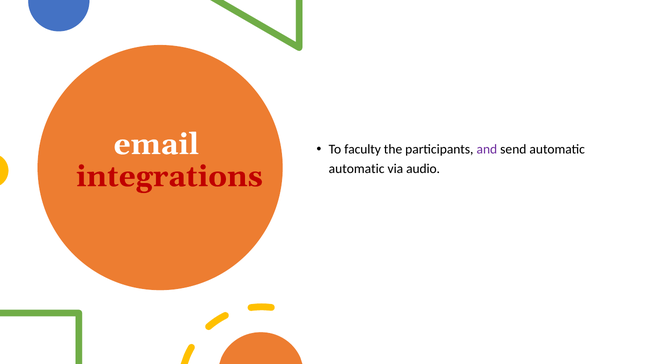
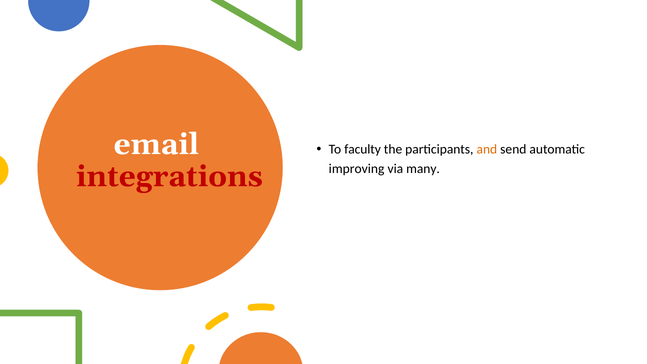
and colour: purple -> orange
automatic at (357, 169): automatic -> improving
audio: audio -> many
